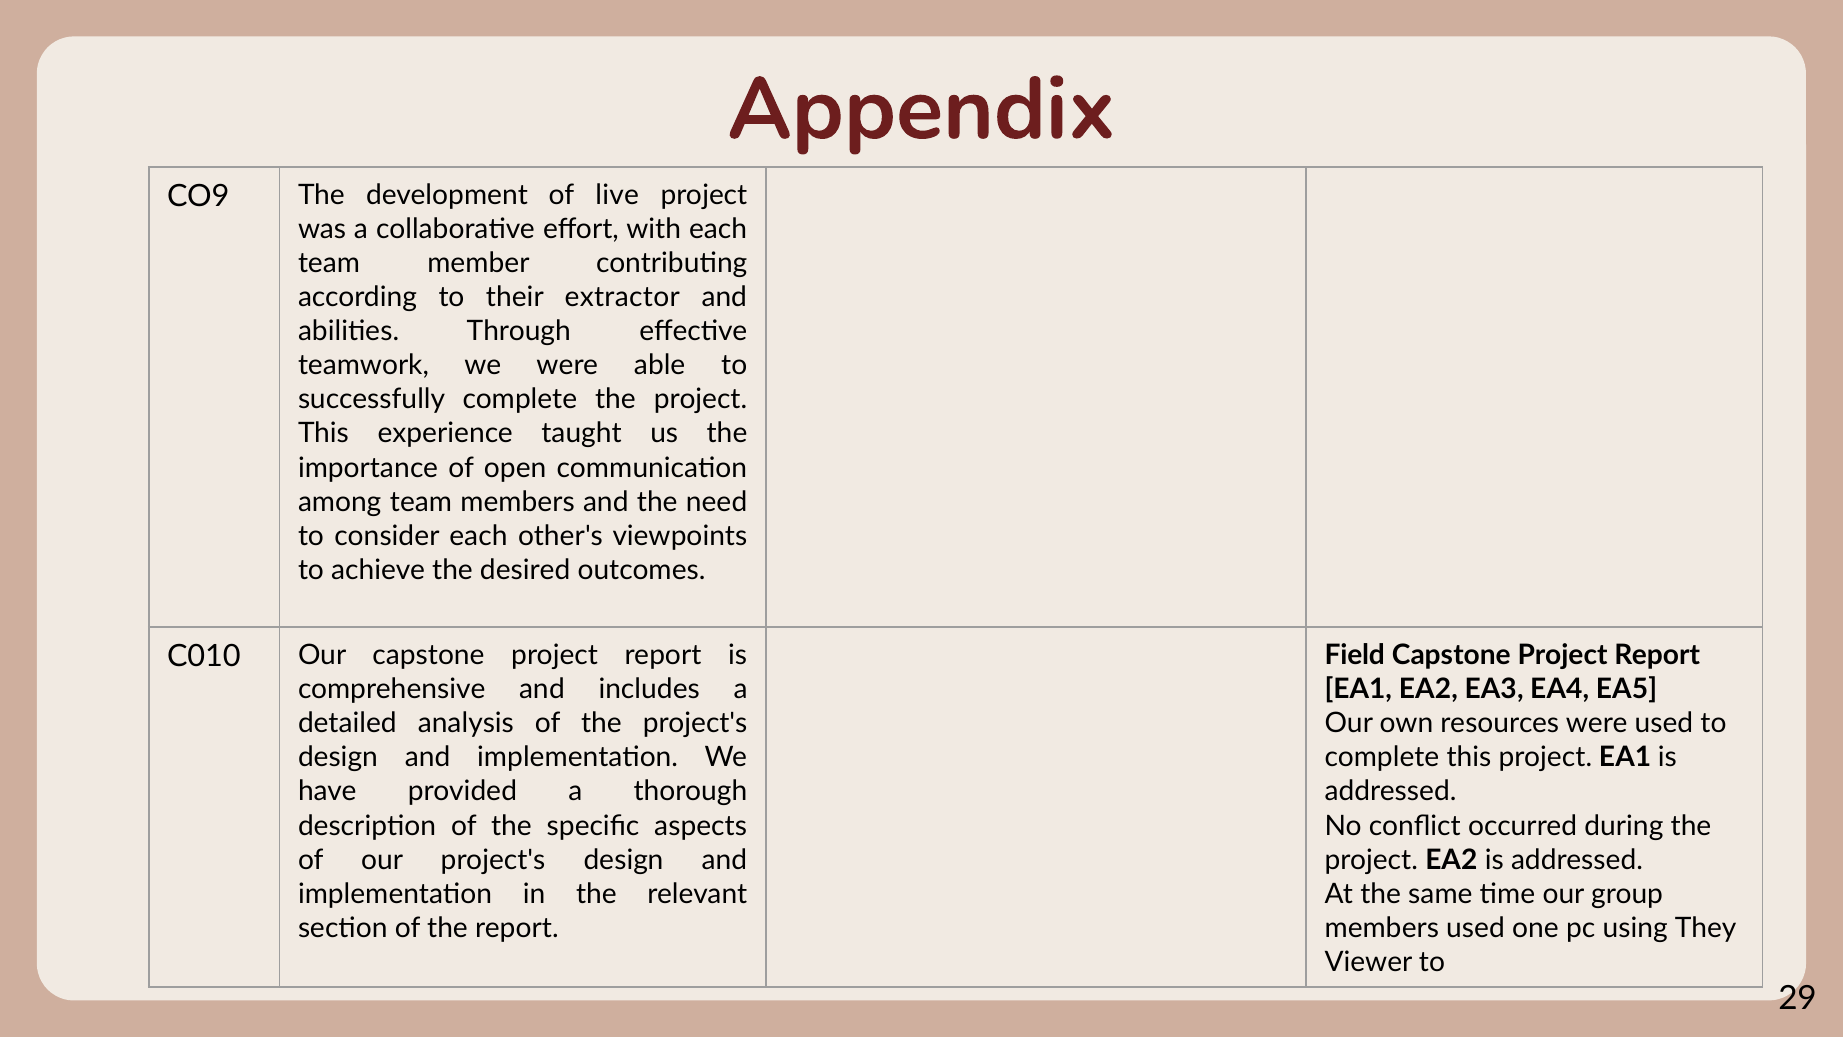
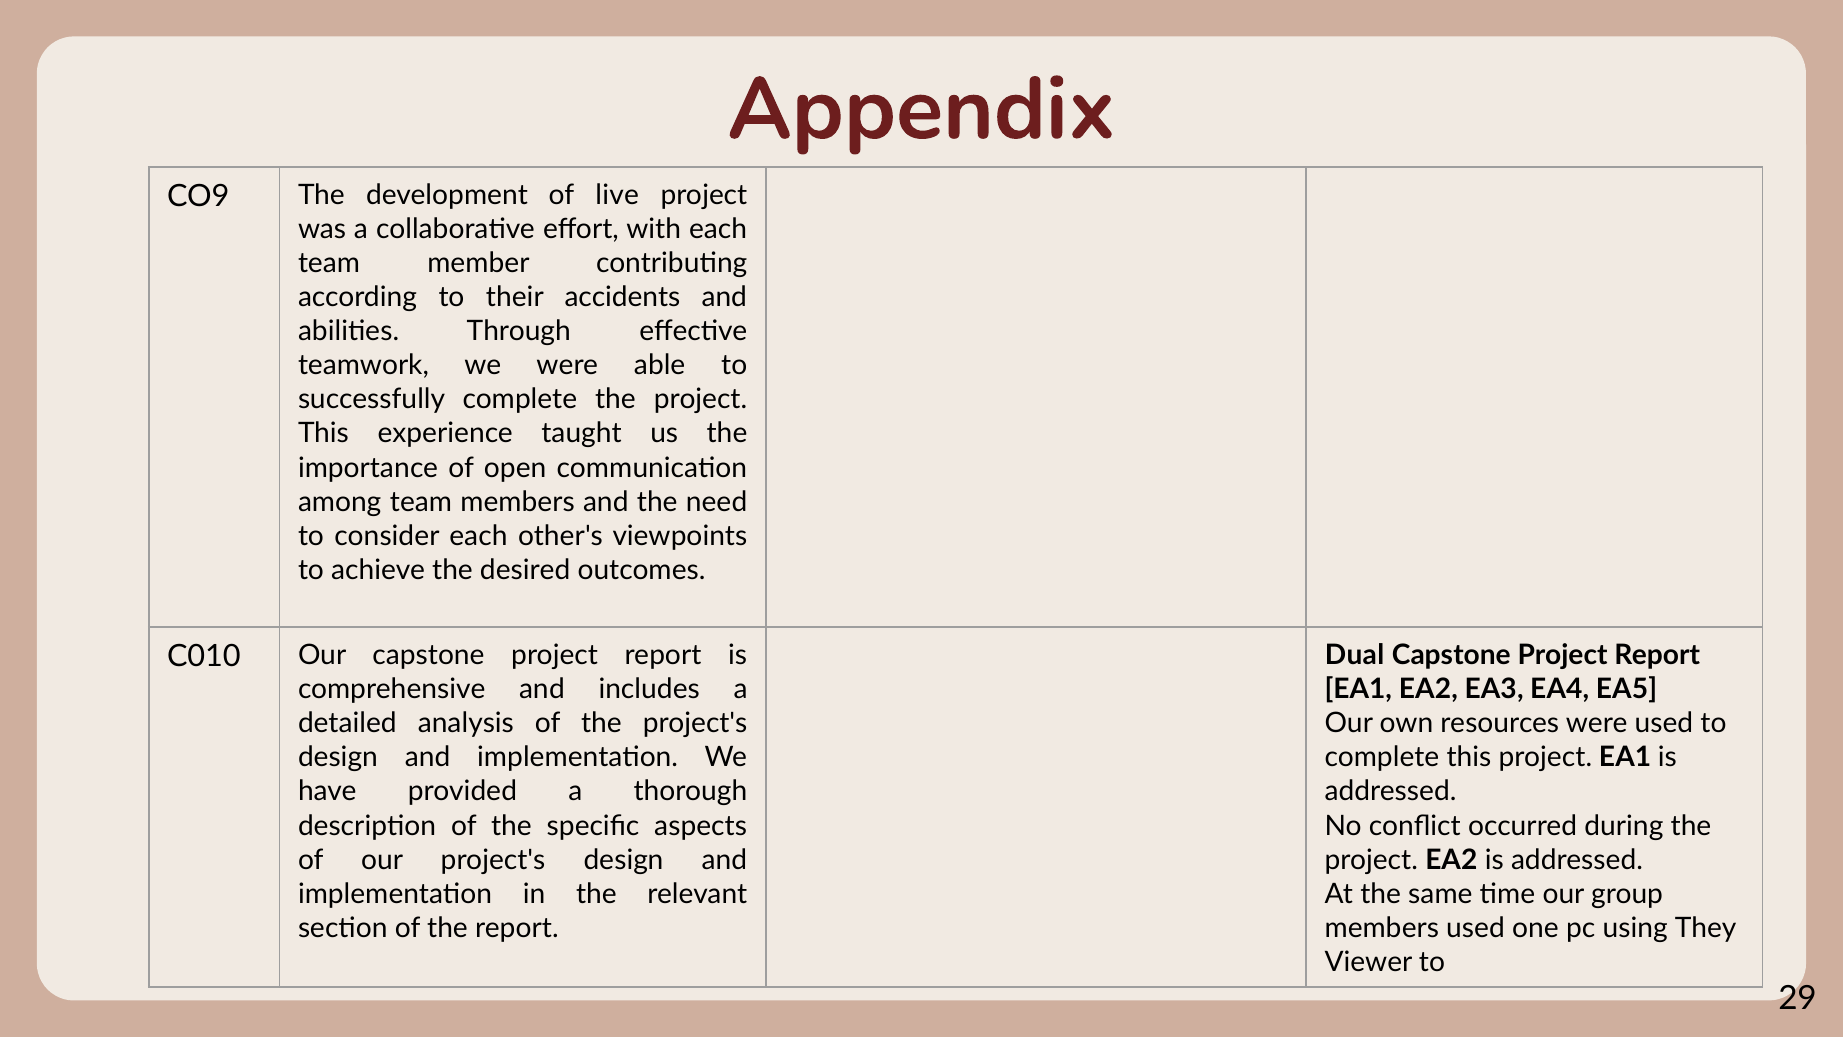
extractor: extractor -> accidents
Field: Field -> Dual
